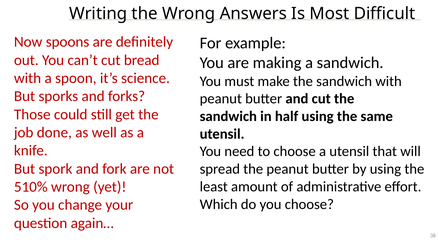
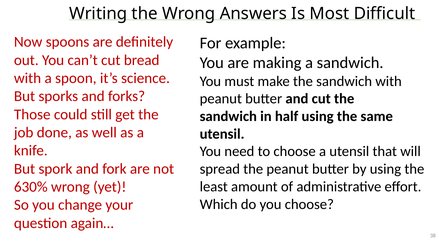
510%: 510% -> 630%
